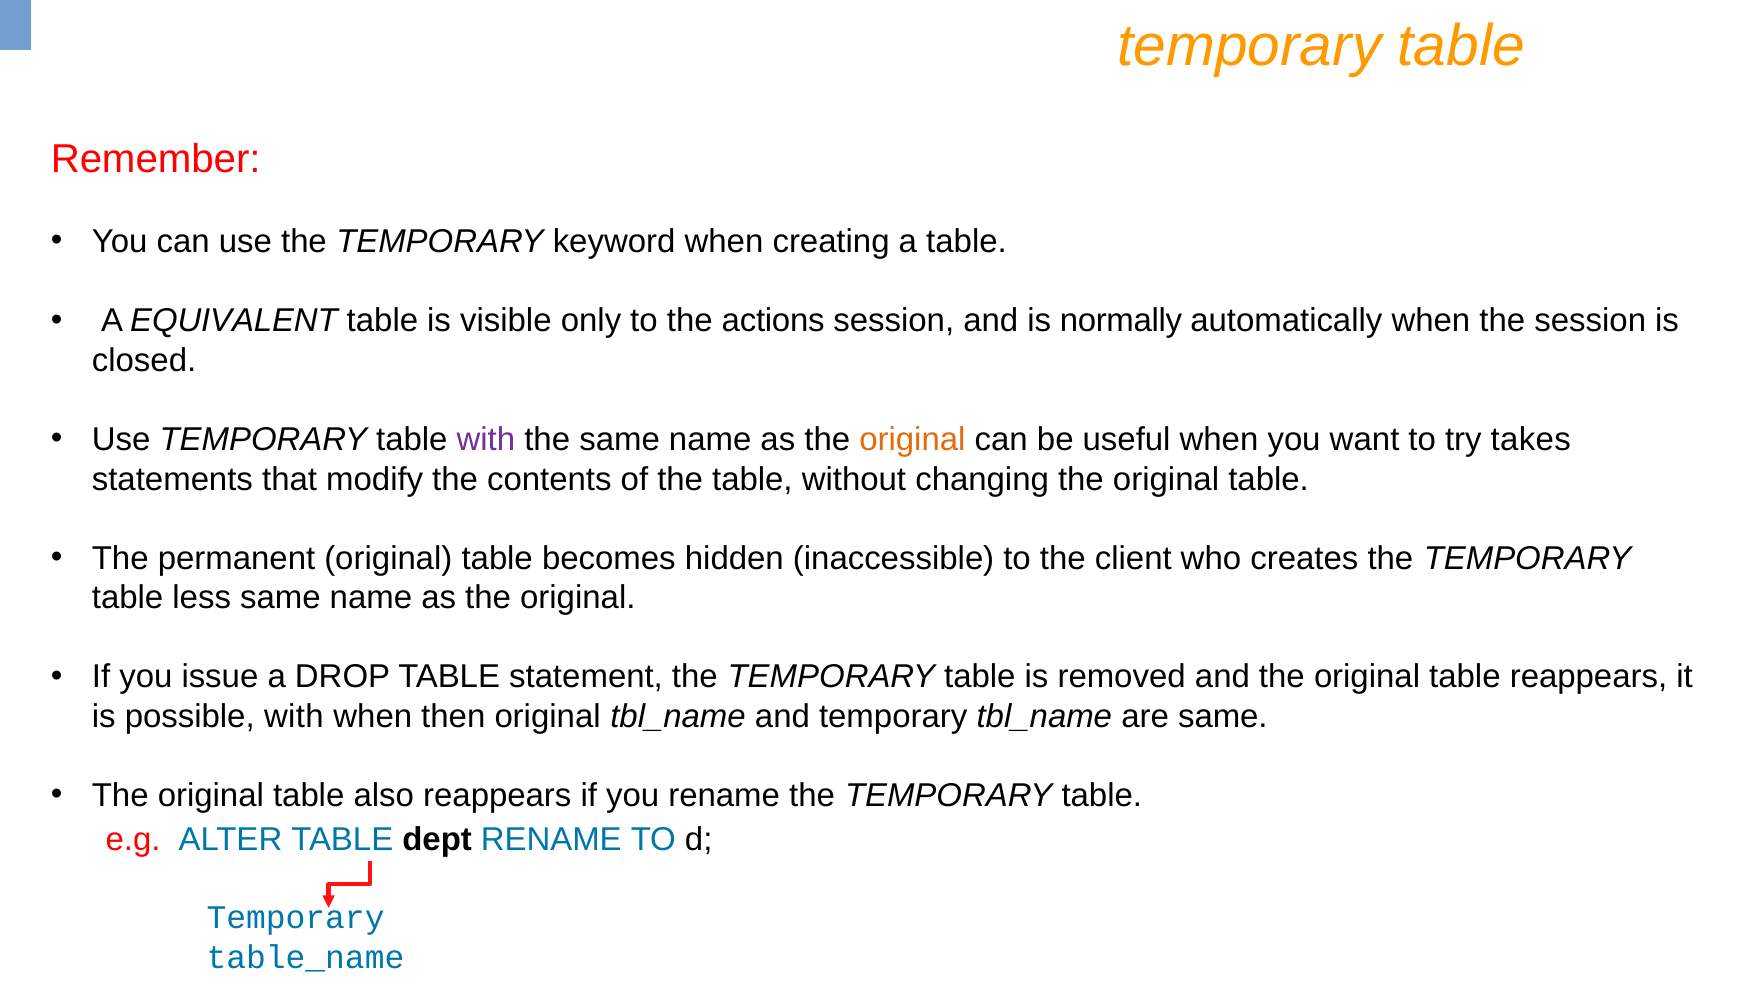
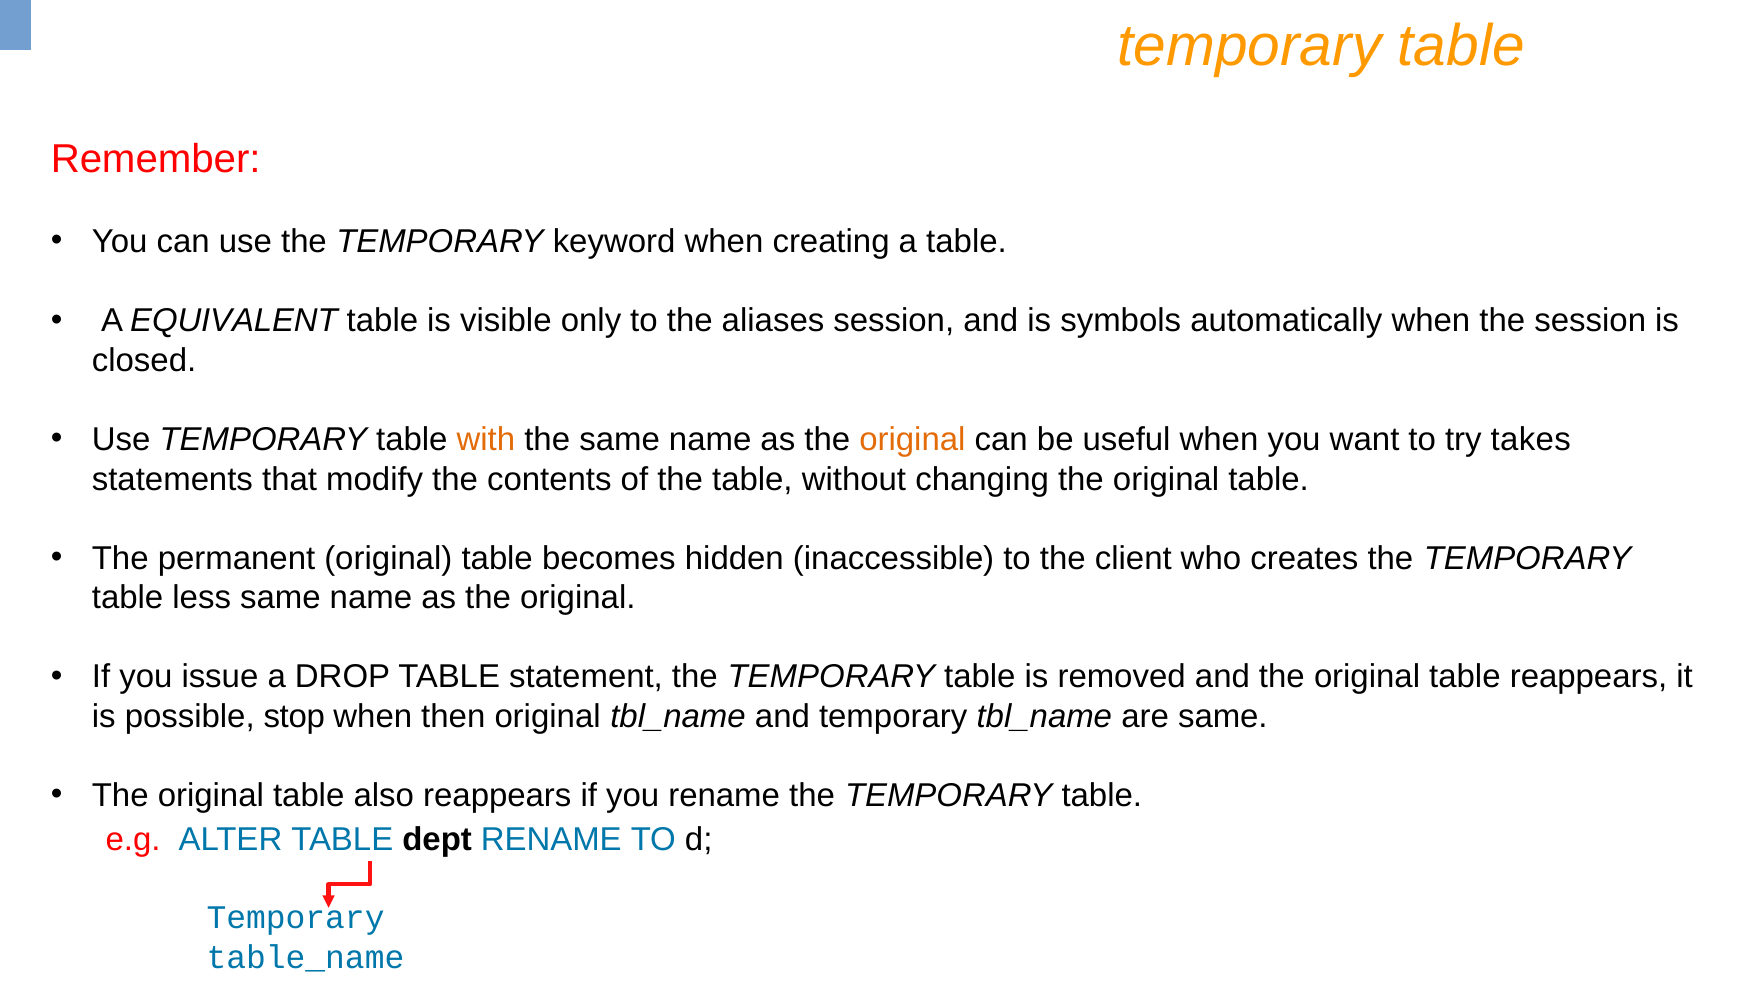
actions: actions -> aliases
normally: normally -> symbols
with at (486, 440) colour: purple -> orange
possible with: with -> stop
